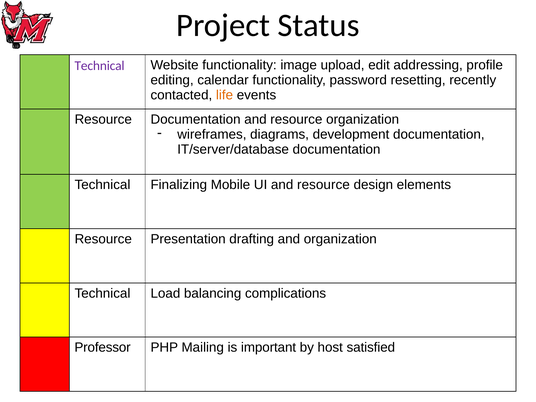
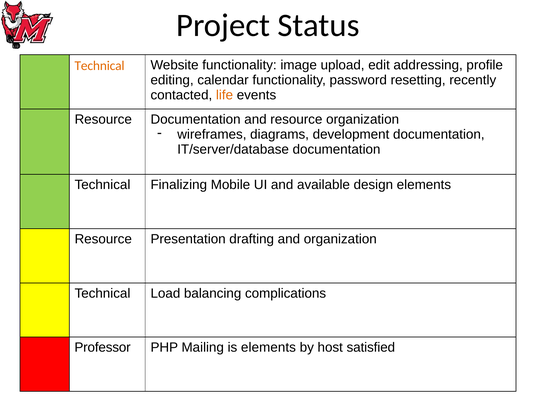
Technical at (100, 66) colour: purple -> orange
UI and resource: resource -> available
is important: important -> elements
